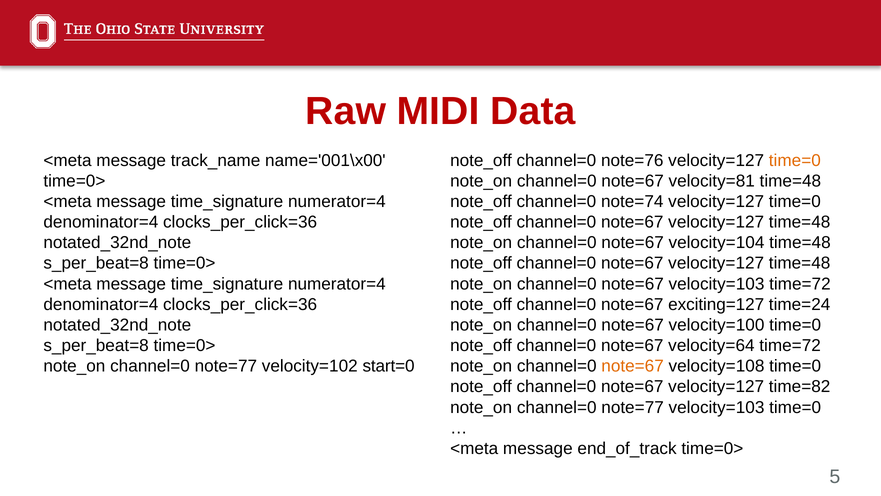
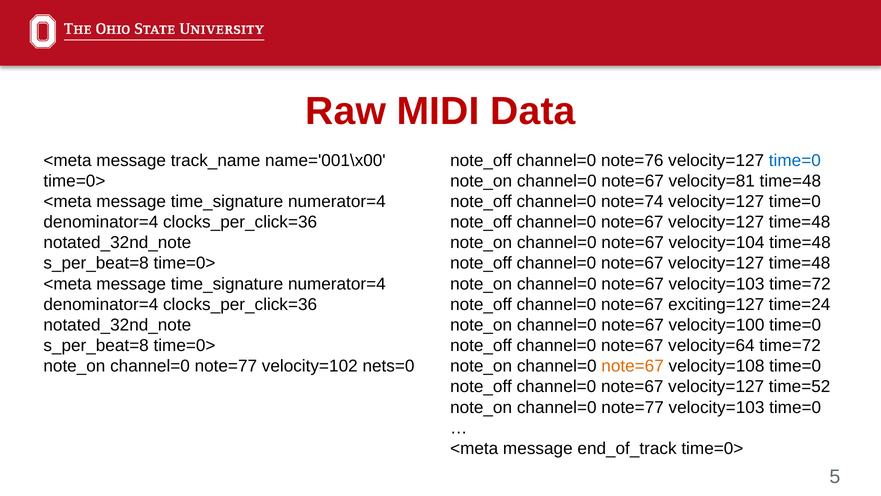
time=0 at (795, 160) colour: orange -> blue
start=0: start=0 -> nets=0
time=82: time=82 -> time=52
